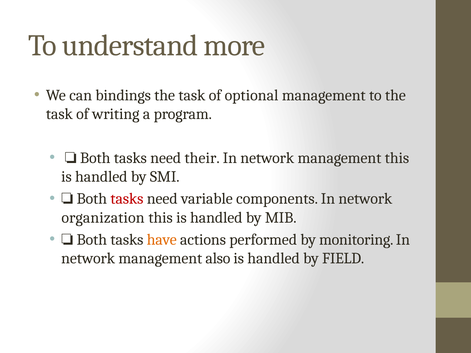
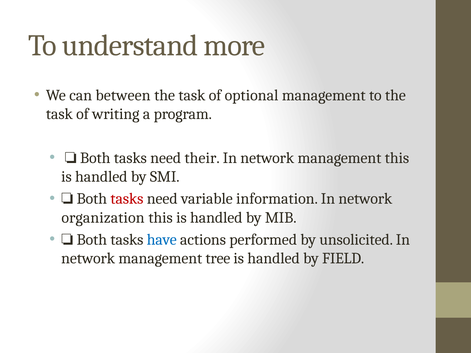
bindings: bindings -> between
components: components -> information
have colour: orange -> blue
monitoring: monitoring -> unsolicited
also: also -> tree
